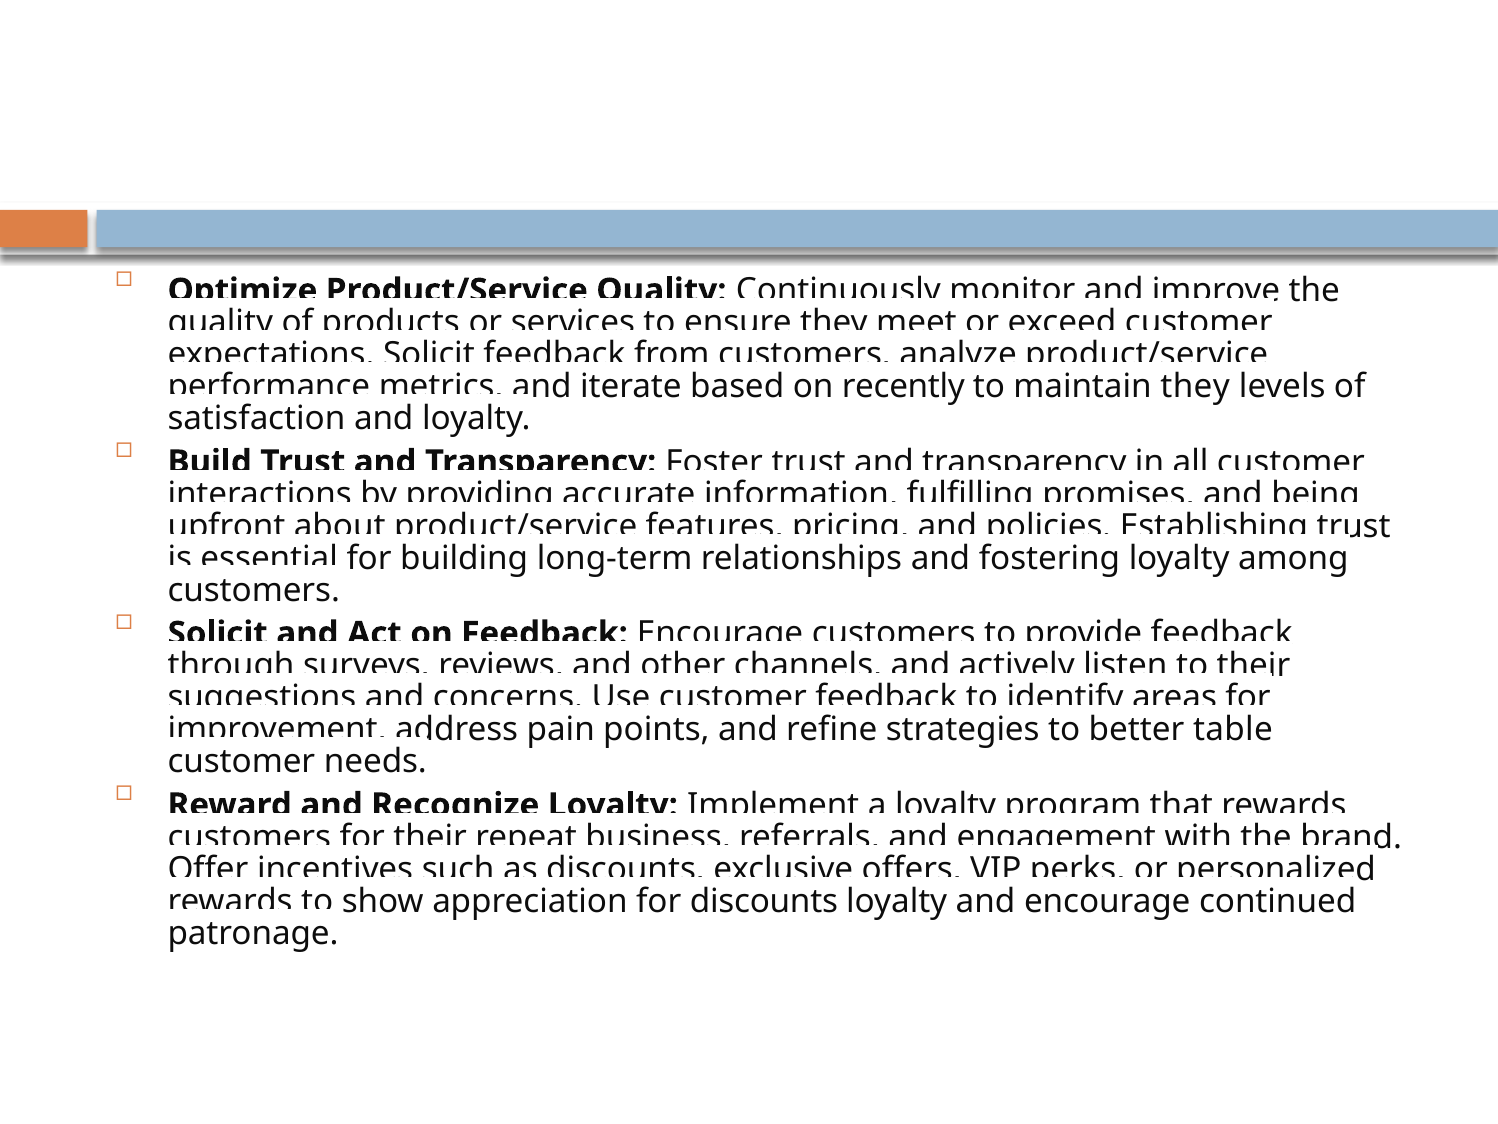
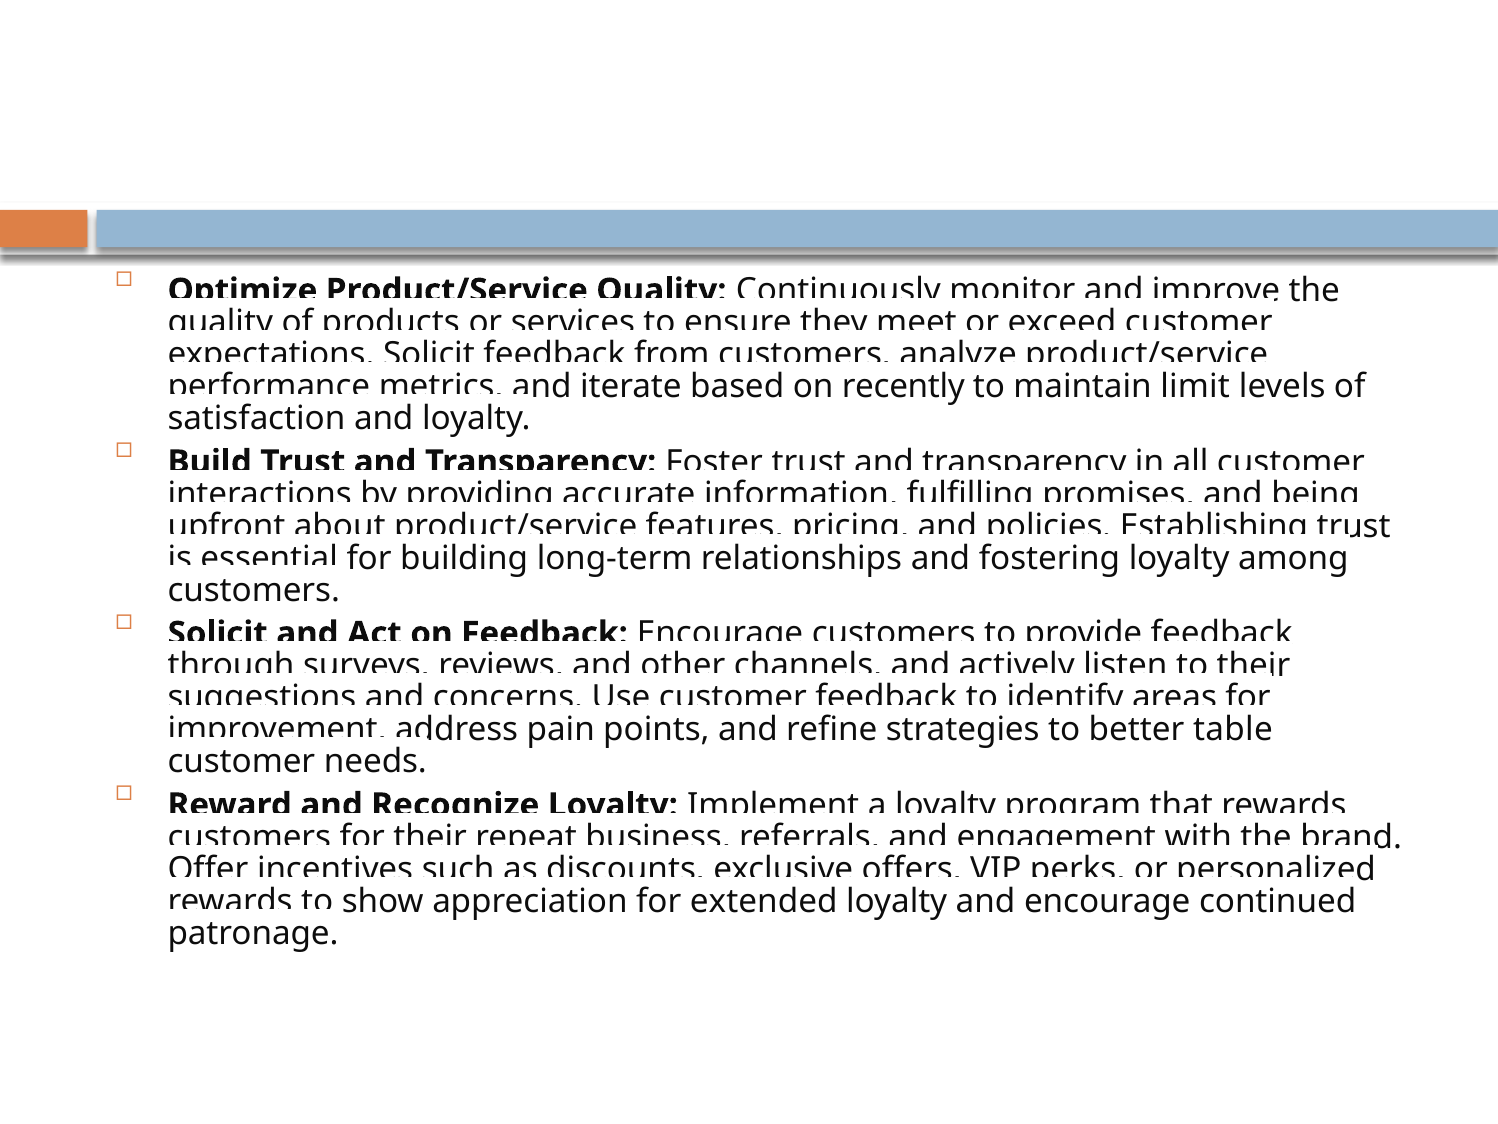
maintain they: they -> limit
for discounts: discounts -> extended
